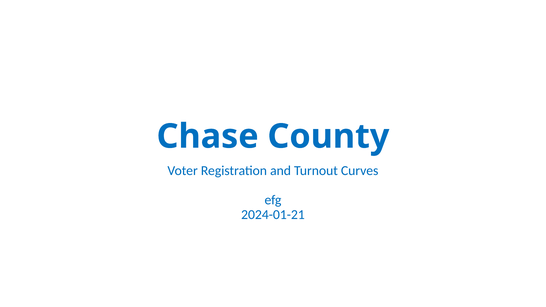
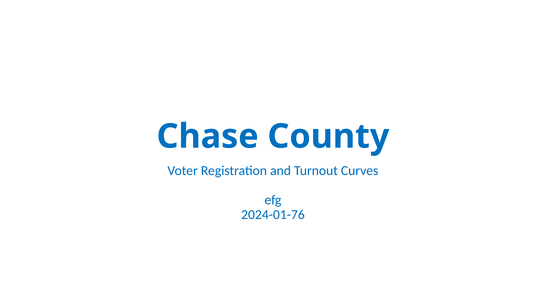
2024-01-21: 2024-01-21 -> 2024-01-76
